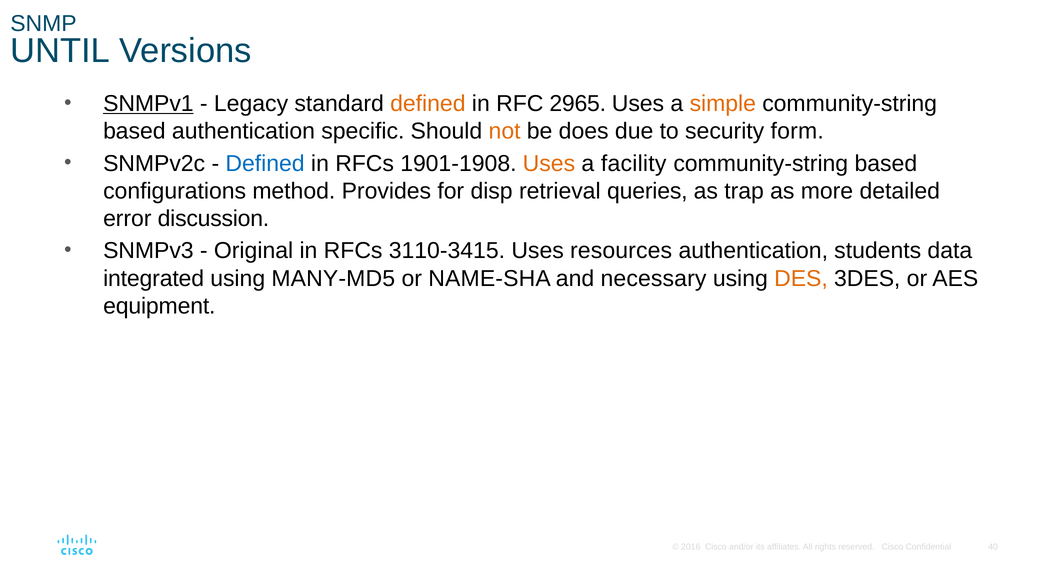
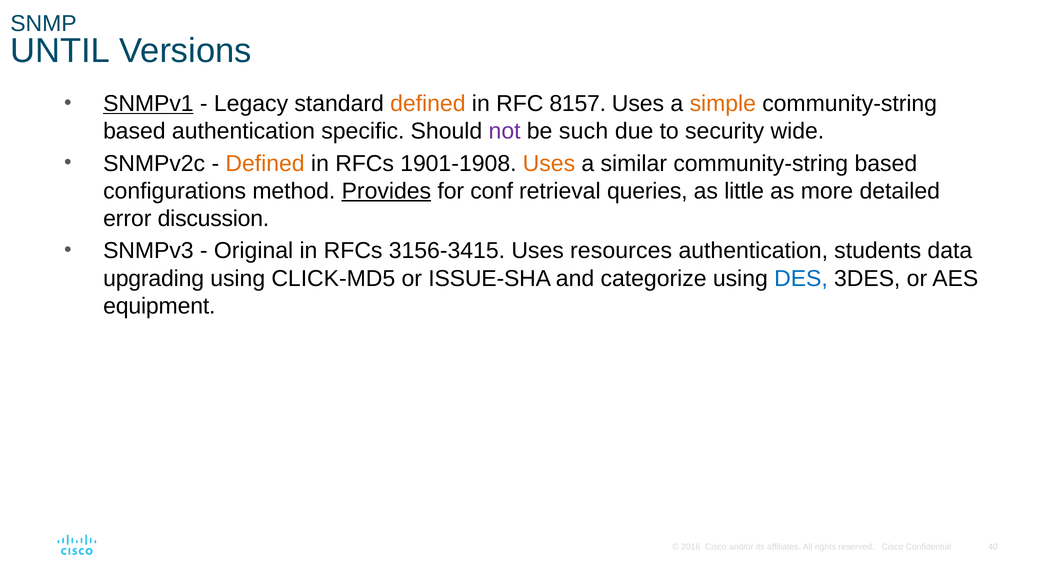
2965: 2965 -> 8157
not colour: orange -> purple
does: does -> such
form: form -> wide
Defined at (265, 164) colour: blue -> orange
facility: facility -> similar
Provides underline: none -> present
disp: disp -> conf
trap: trap -> little
3110-3415: 3110-3415 -> 3156-3415
integrated: integrated -> upgrading
MANY-MD5: MANY-MD5 -> CLICK-MD5
NAME-SHA: NAME-SHA -> ISSUE-SHA
necessary: necessary -> categorize
DES colour: orange -> blue
